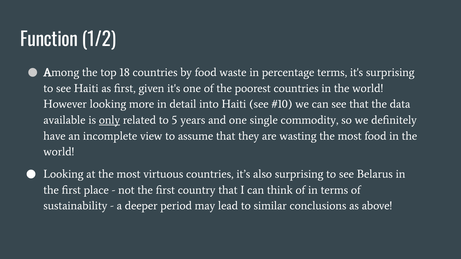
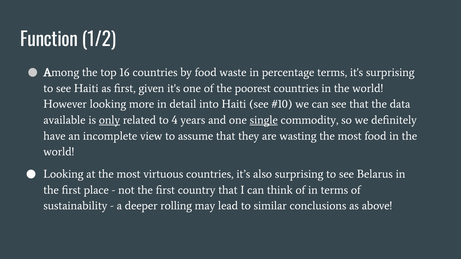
18: 18 -> 16
5: 5 -> 4
single underline: none -> present
period: period -> rolling
